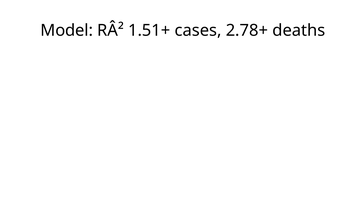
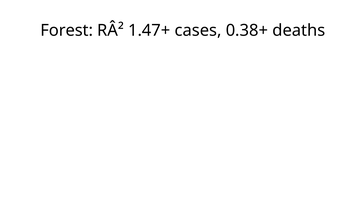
Model: Model -> Forest
1.51+: 1.51+ -> 1.47+
2.78+: 2.78+ -> 0.38+
